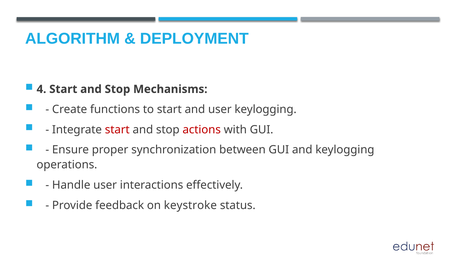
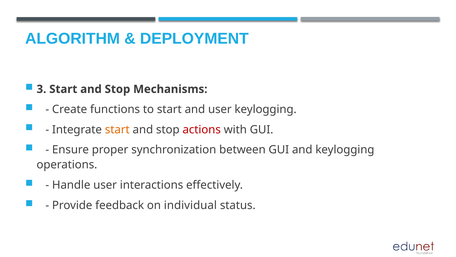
4: 4 -> 3
start at (117, 129) colour: red -> orange
keystroke: keystroke -> individual
